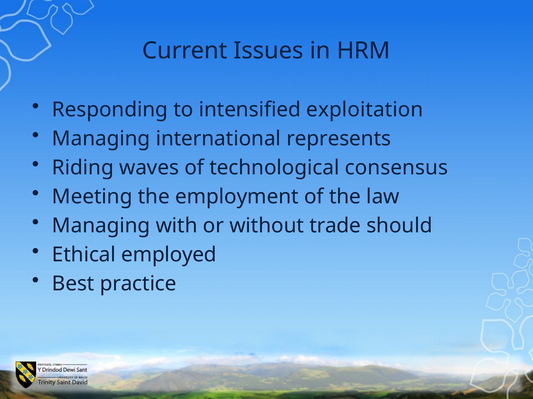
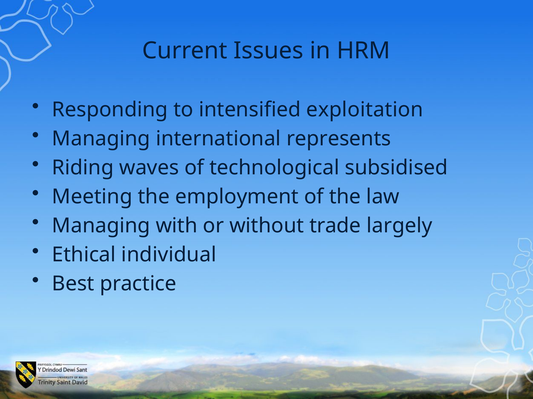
consensus: consensus -> subsidised
should: should -> largely
employed: employed -> individual
